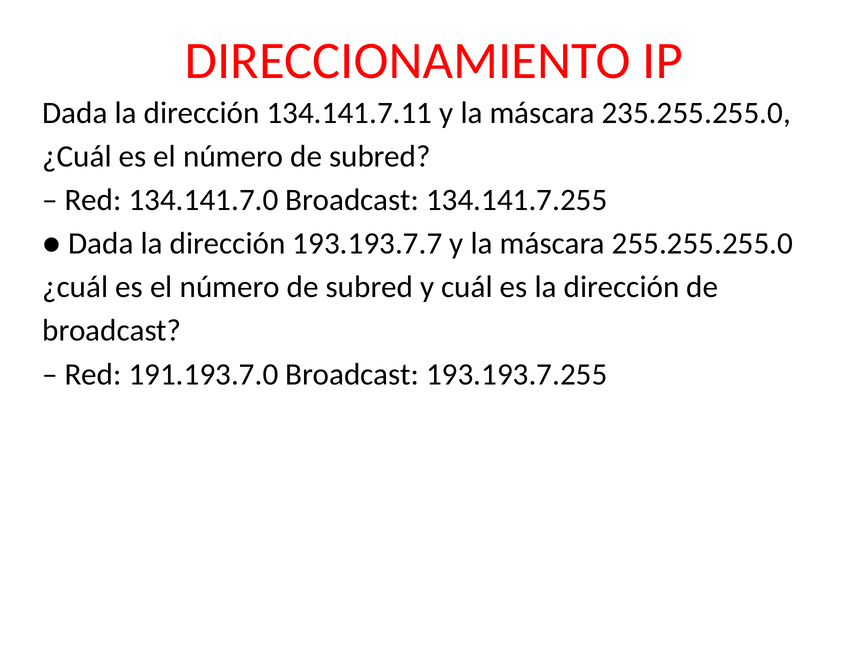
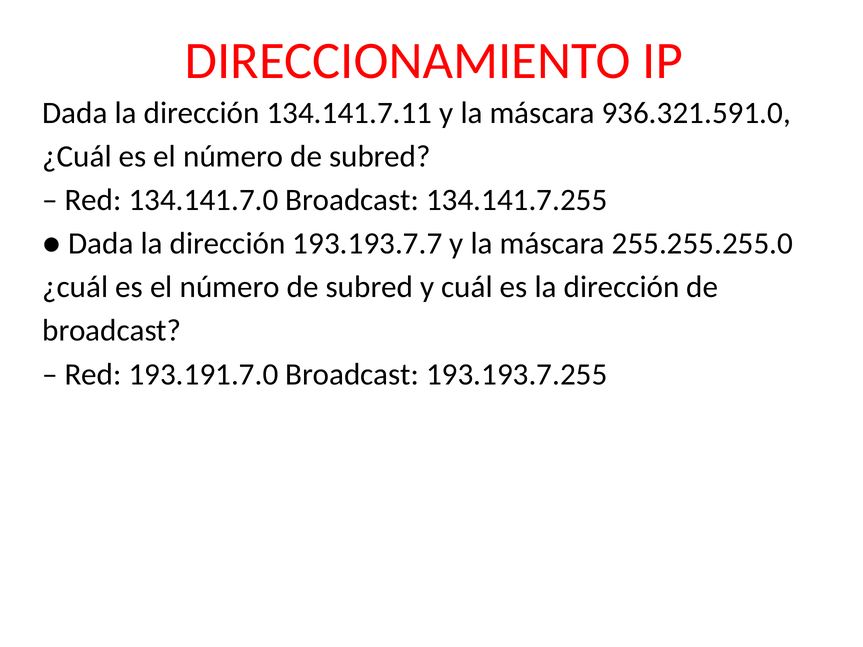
235.255.255.0: 235.255.255.0 -> 936.321.591.0
191.193.7.0: 191.193.7.0 -> 193.191.7.0
